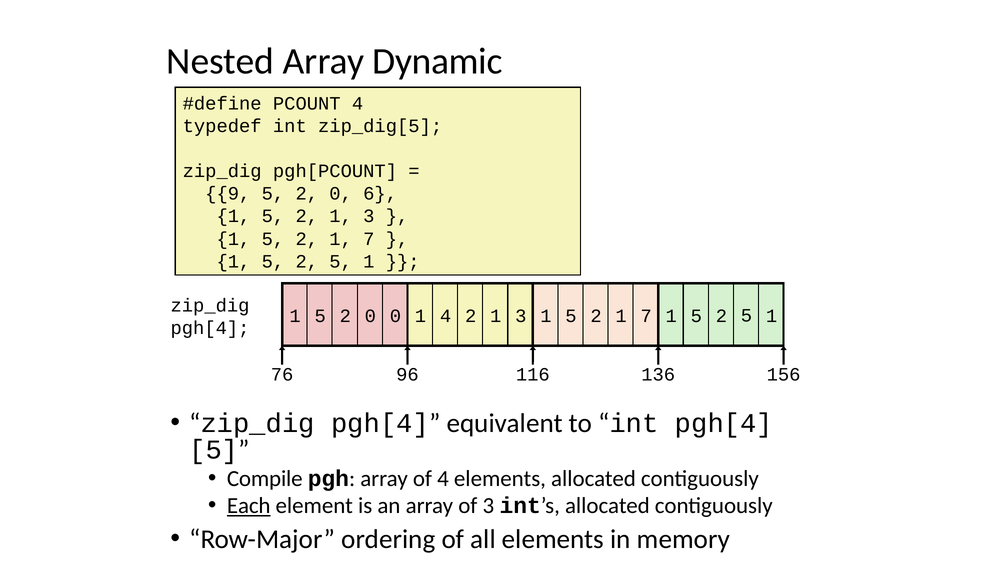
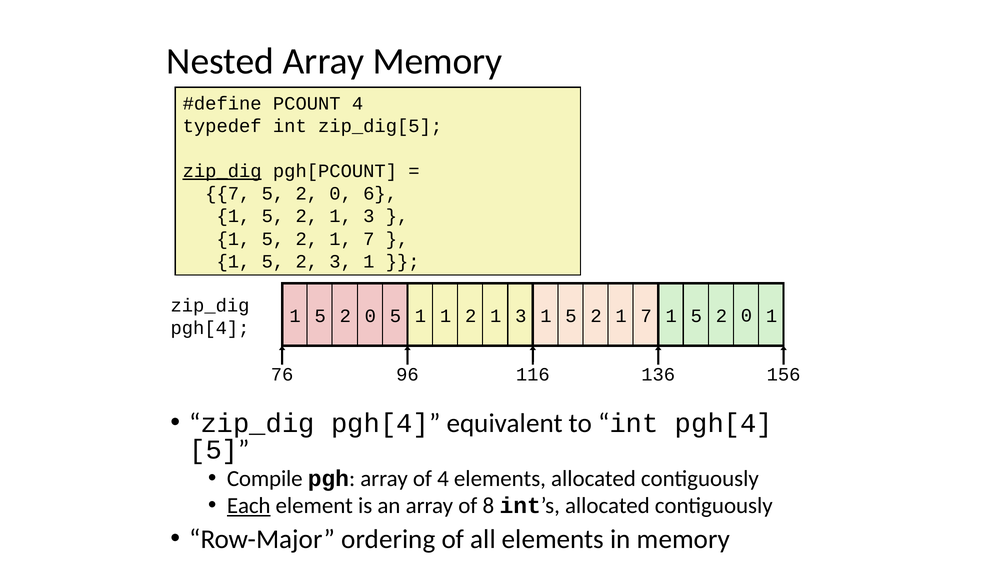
Array Dynamic: Dynamic -> Memory
zip_dig at (222, 171) underline: none -> present
9 at (228, 194): 9 -> 7
5 at (341, 261): 5 -> 3
0 0: 0 -> 5
1 4: 4 -> 1
5 at (746, 316): 5 -> 0
of 3: 3 -> 8
